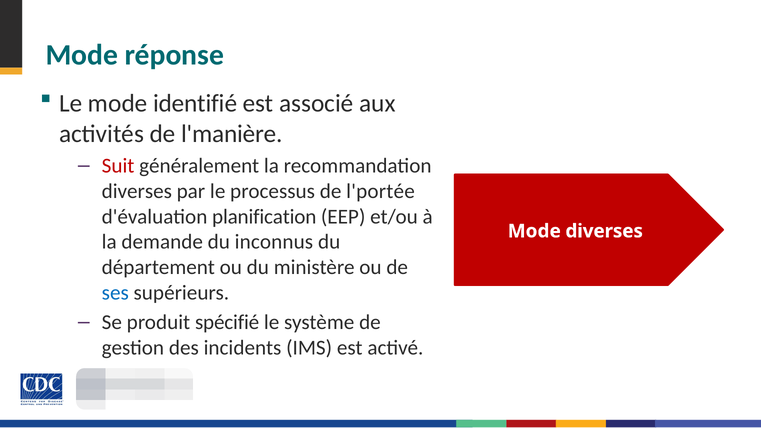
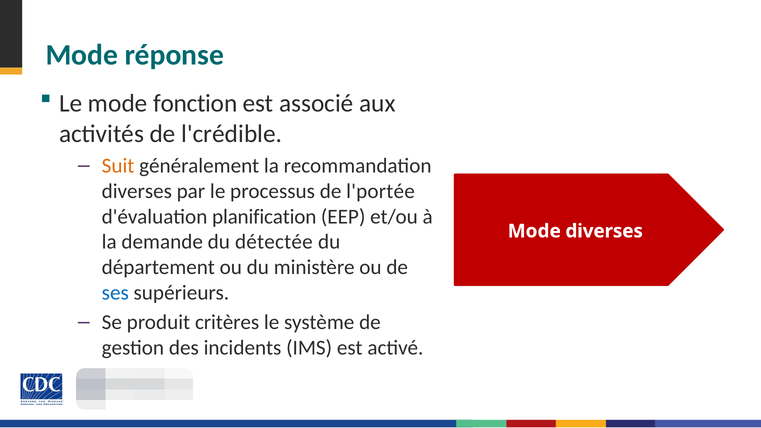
identifié: identifié -> fonction
l'manière: l'manière -> l'crédible
Suit colour: red -> orange
inconnus: inconnus -> détectée
spécifié: spécifié -> critères
